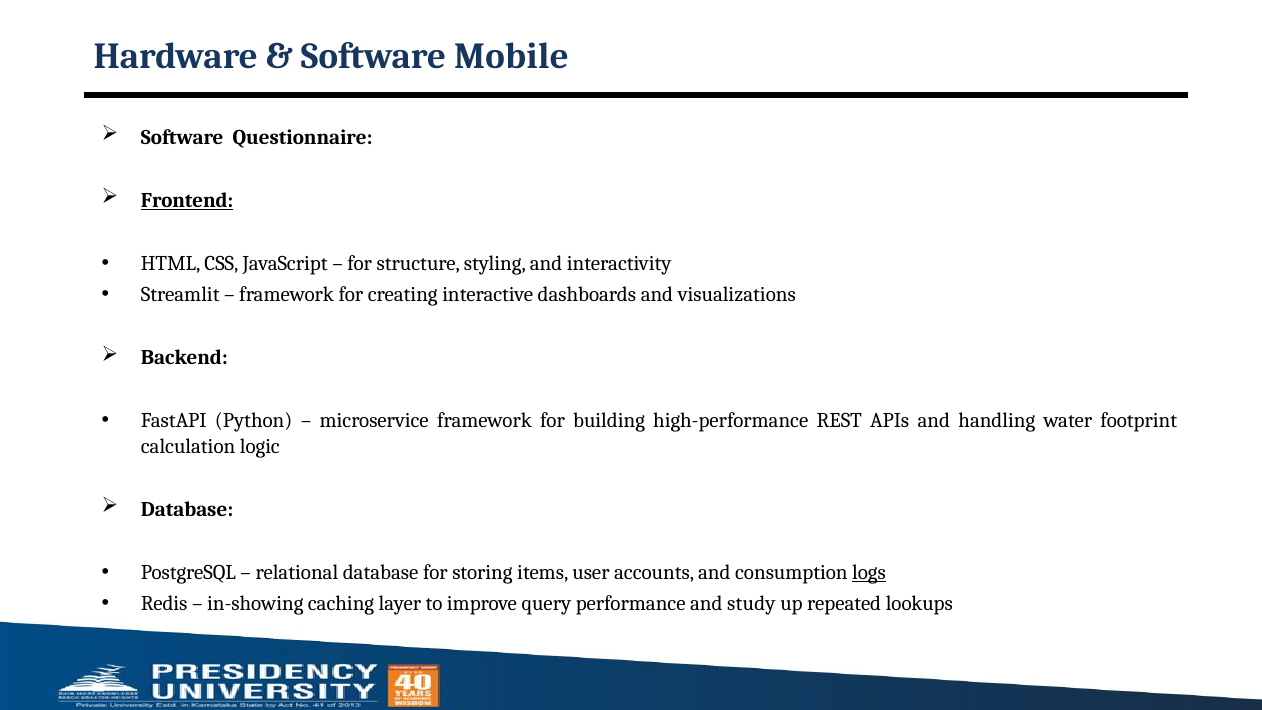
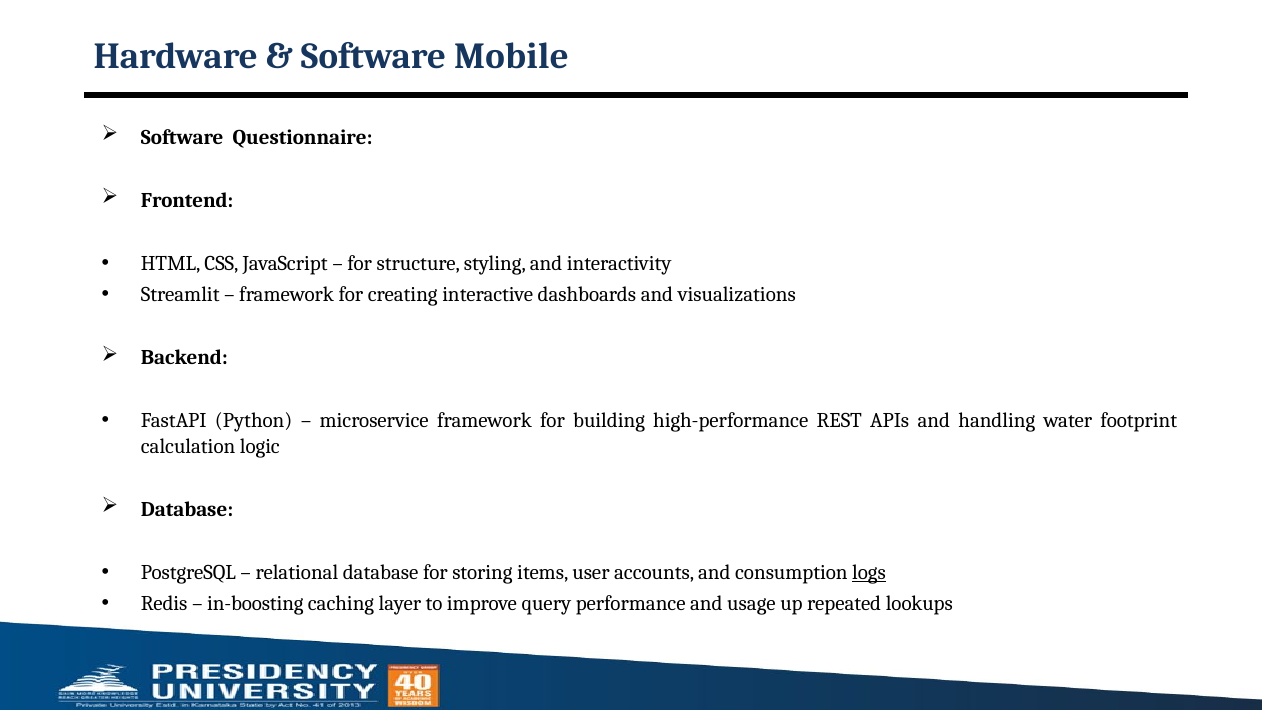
Frontend underline: present -> none
in-showing: in-showing -> in-boosting
study: study -> usage
